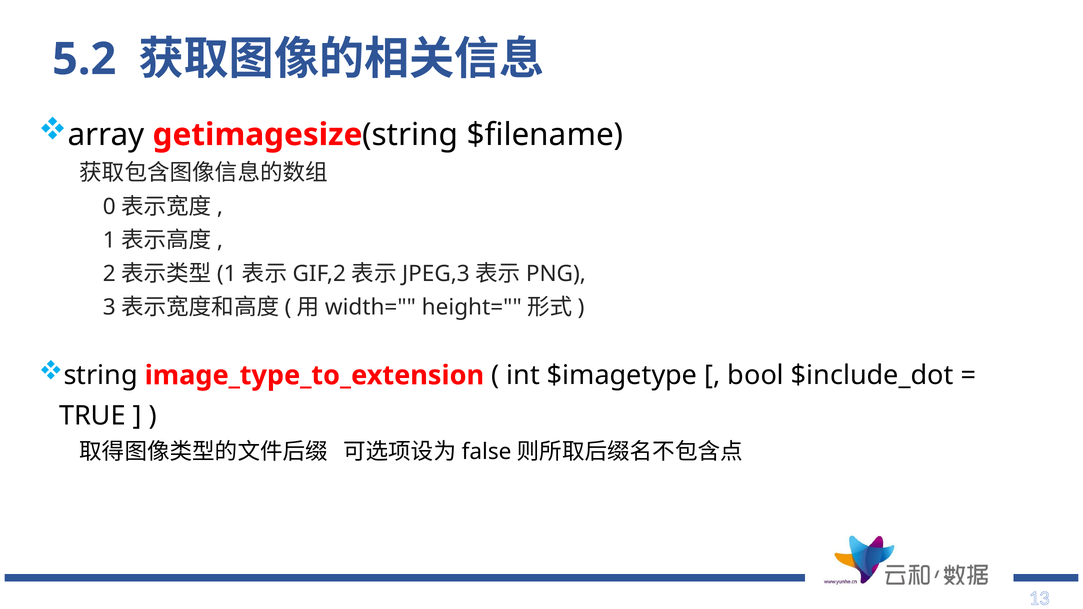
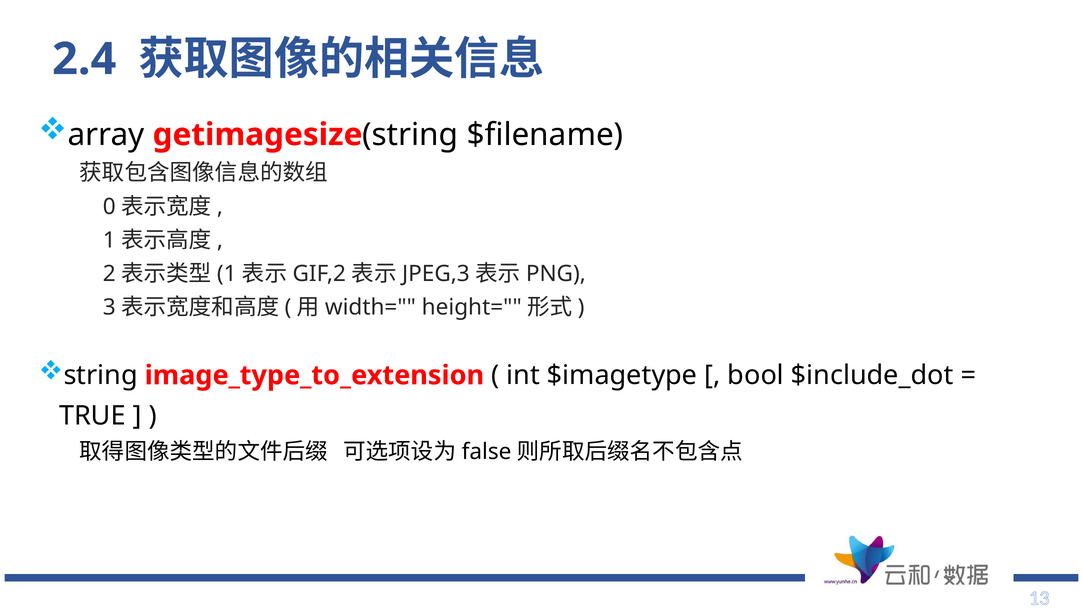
5.2: 5.2 -> 2.4
